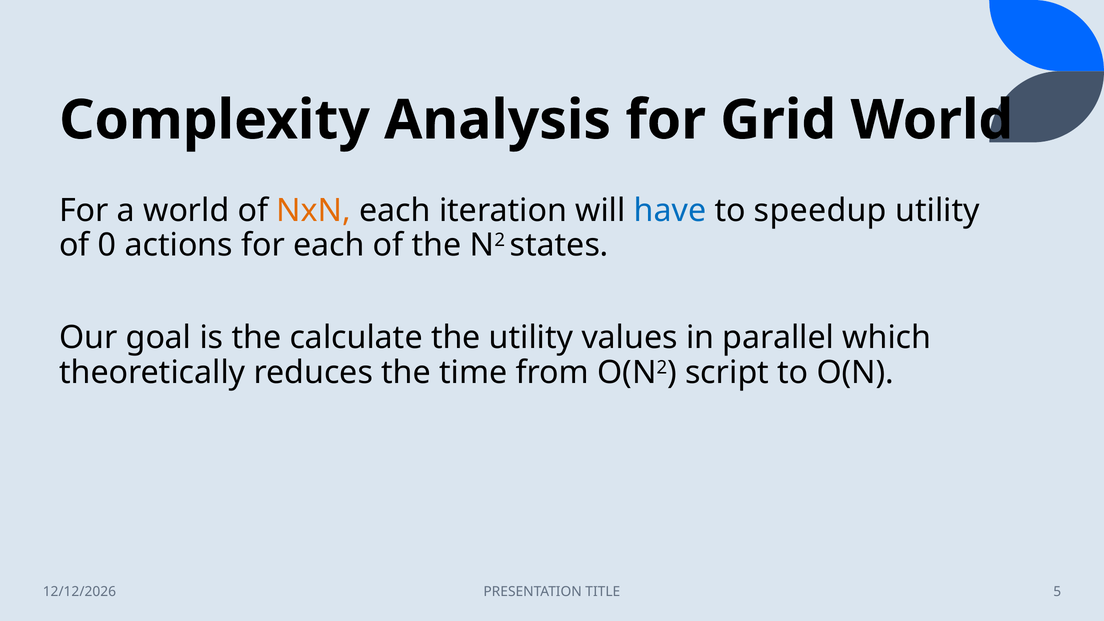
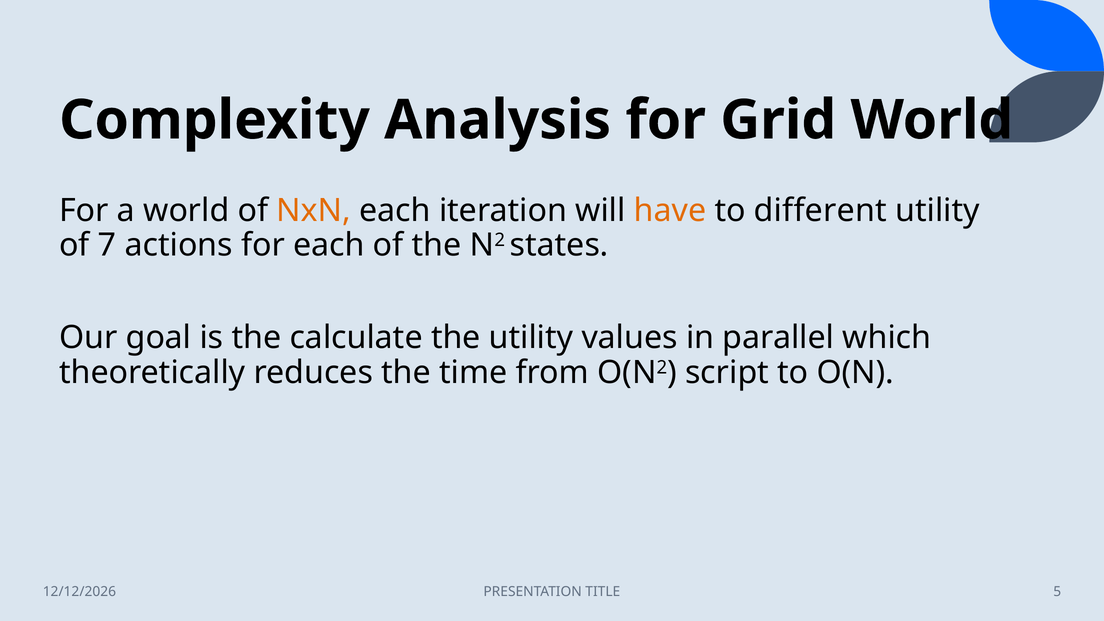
have colour: blue -> orange
speedup: speedup -> different
0: 0 -> 7
